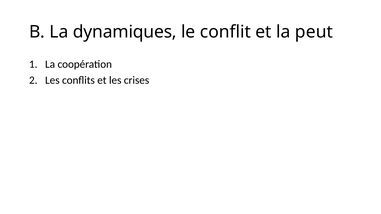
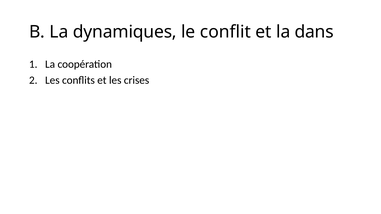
peut: peut -> dans
